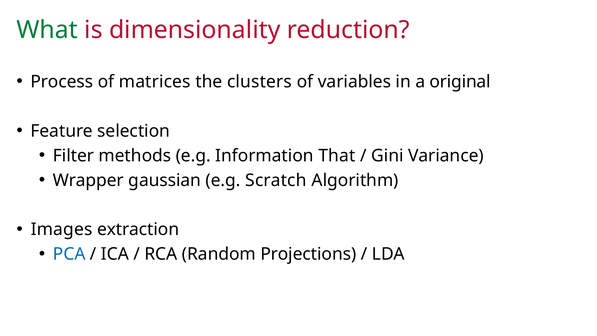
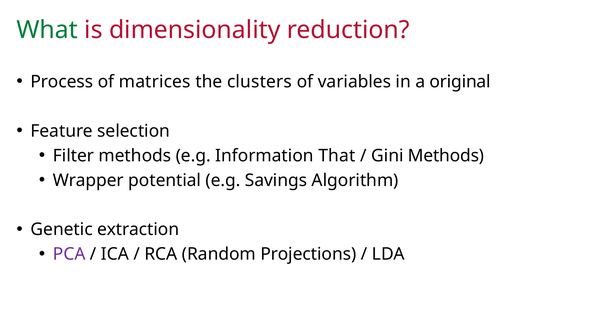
Gini Variance: Variance -> Methods
gaussian: gaussian -> potential
Scratch: Scratch -> Savings
Images: Images -> Genetic
PCA colour: blue -> purple
